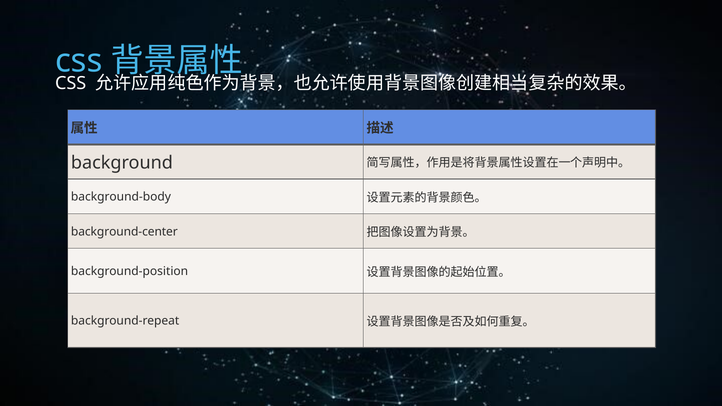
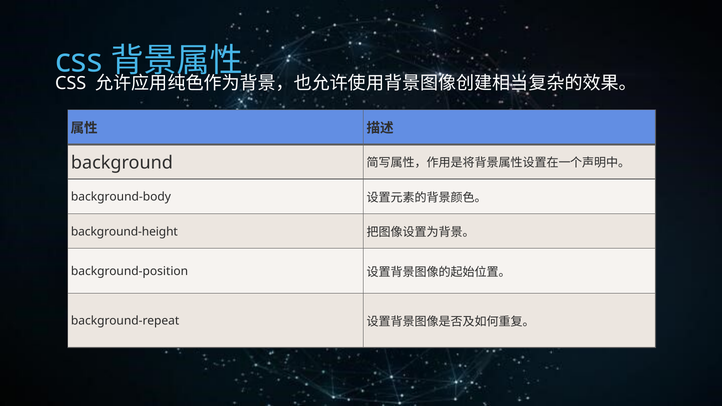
background-center: background-center -> background-height
